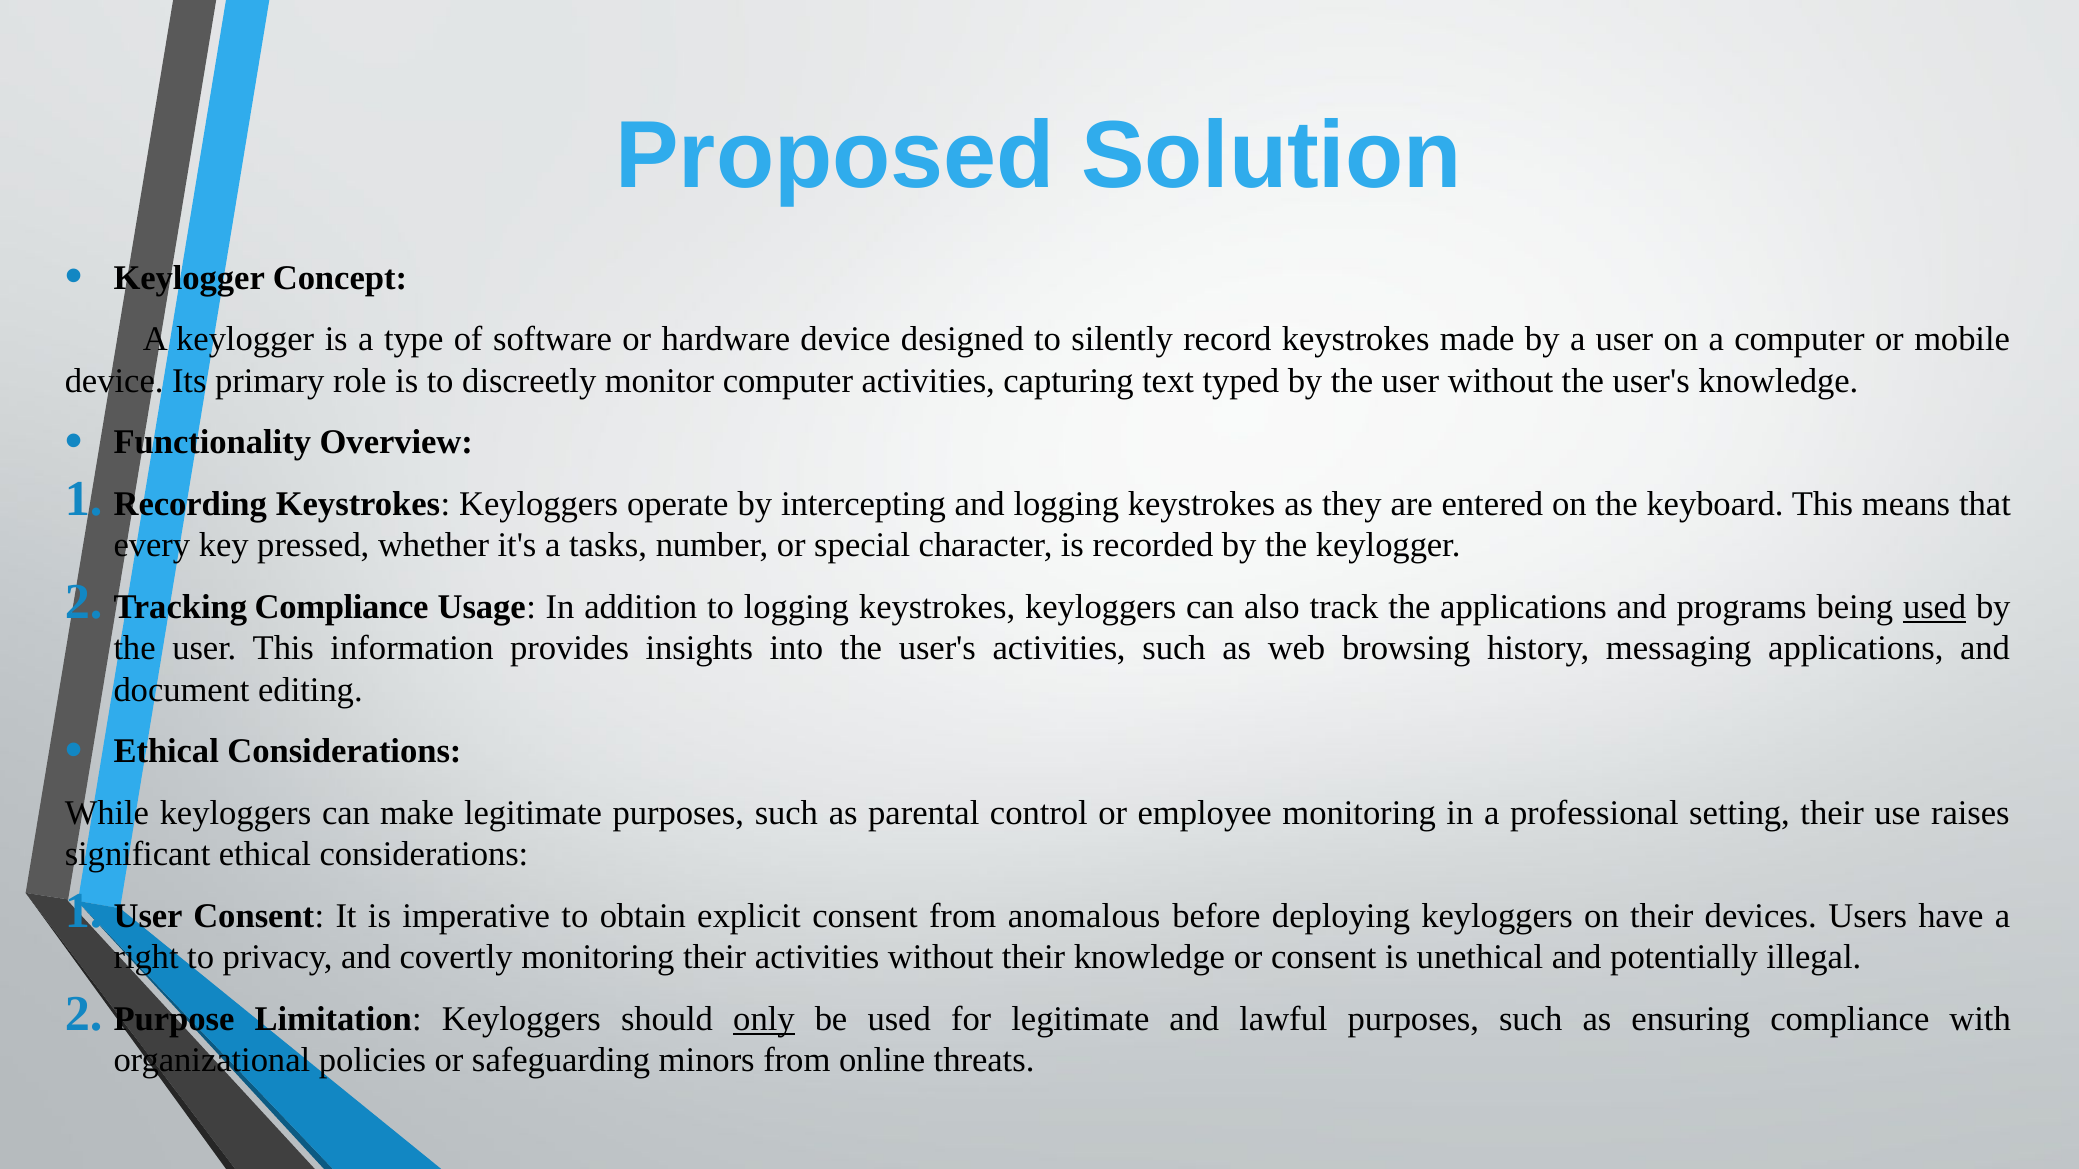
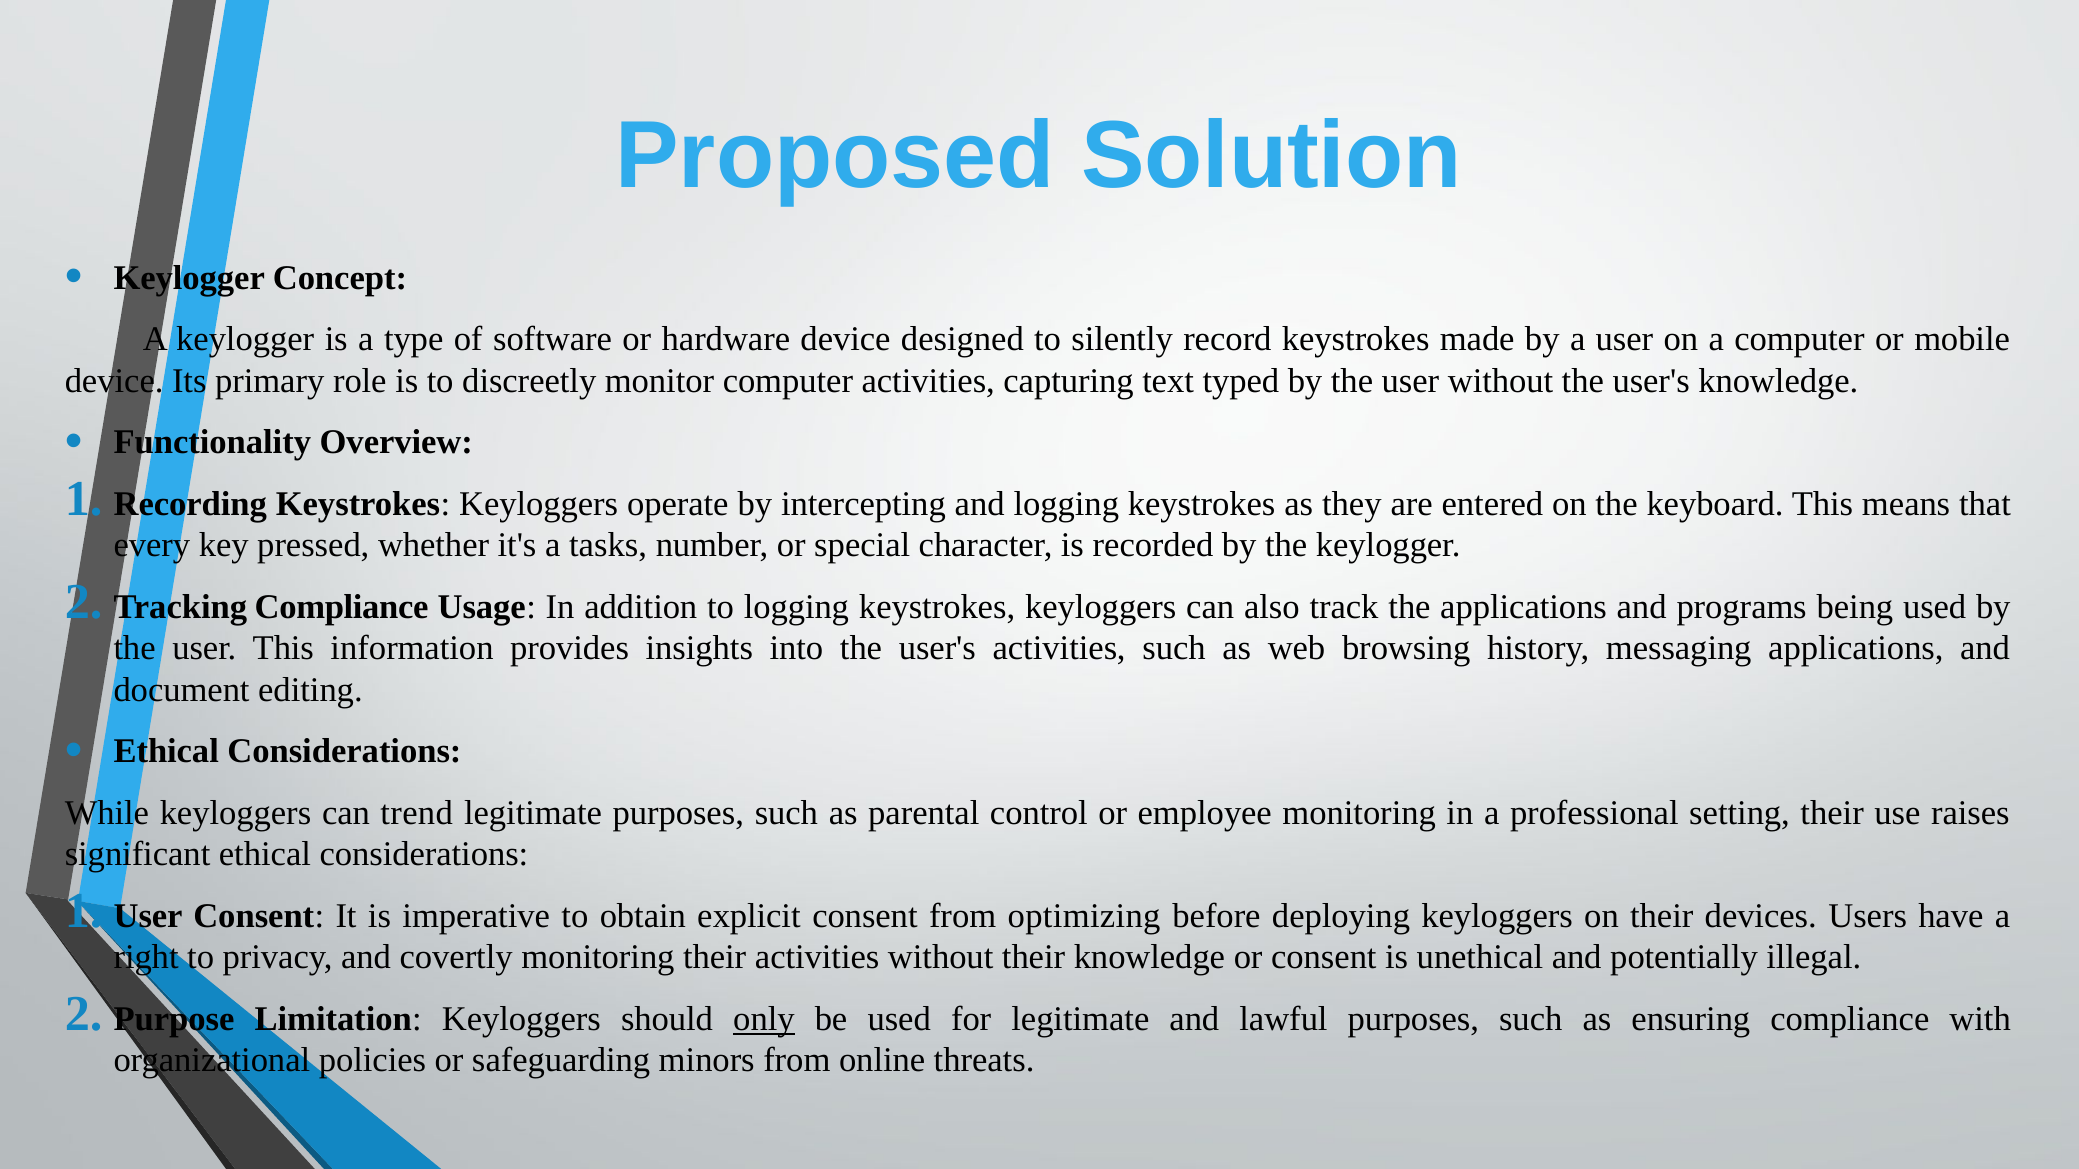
used at (1935, 607) underline: present -> none
make: make -> trend
anomalous: anomalous -> optimizing
